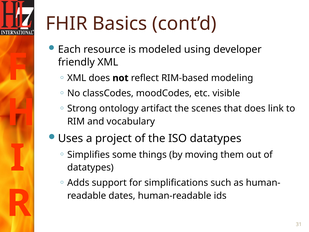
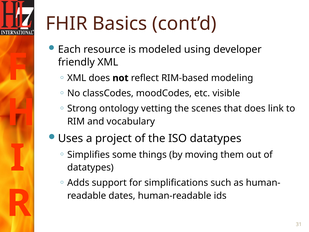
artifact: artifact -> vetting
